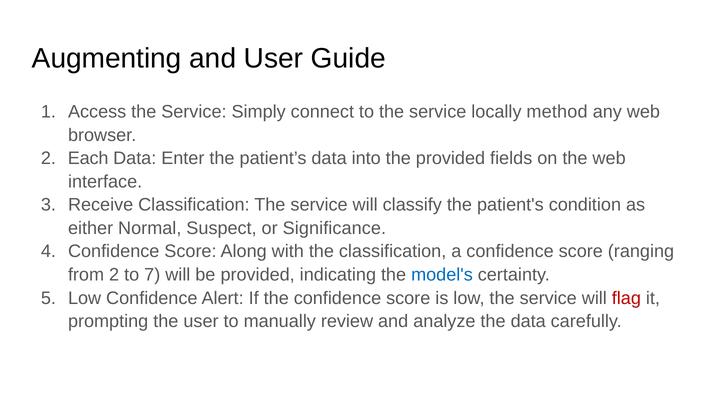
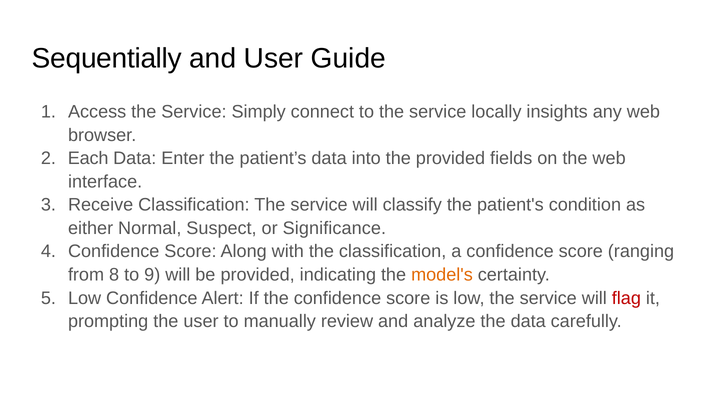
Augmenting: Augmenting -> Sequentially
method: method -> insights
from 2: 2 -> 8
7: 7 -> 9
model's colour: blue -> orange
